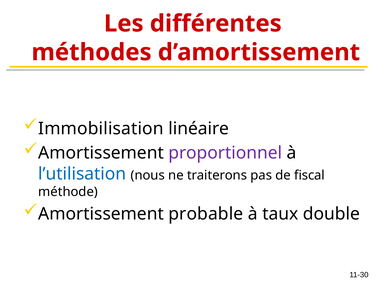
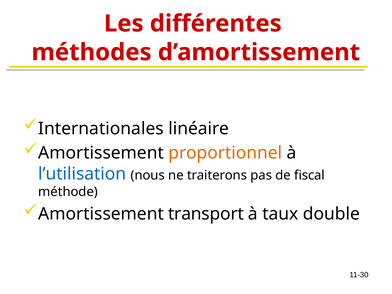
Immobilisation: Immobilisation -> Internationales
proportionnel colour: purple -> orange
probable: probable -> transport
